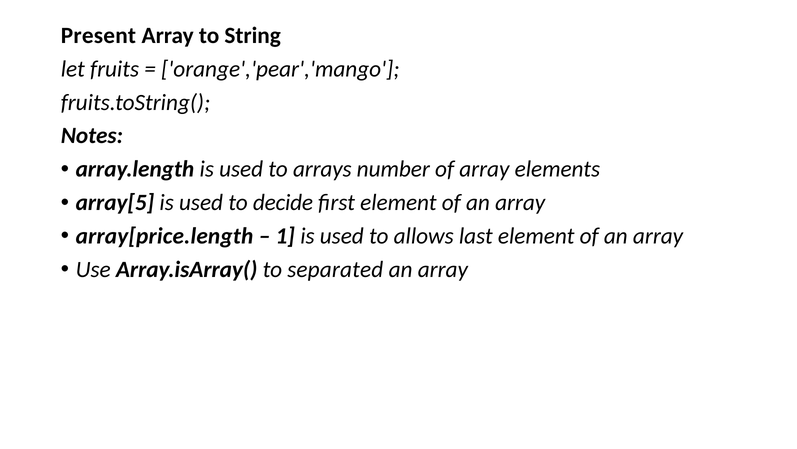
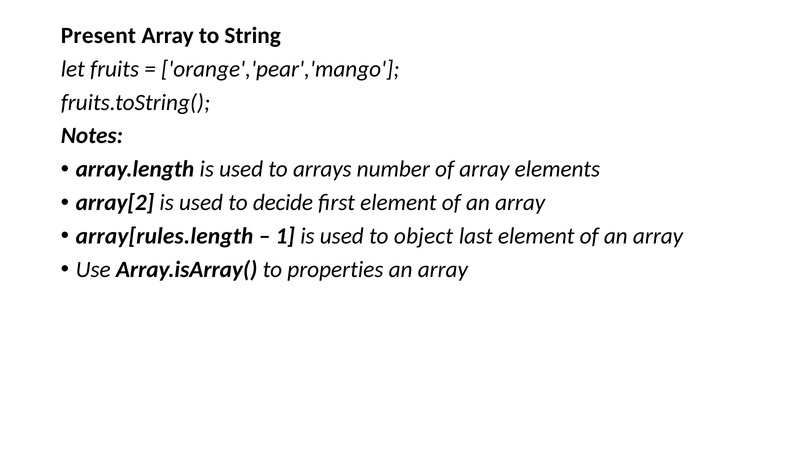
array[5: array[5 -> array[2
array[price.length: array[price.length -> array[rules.length
allows: allows -> object
separated: separated -> properties
